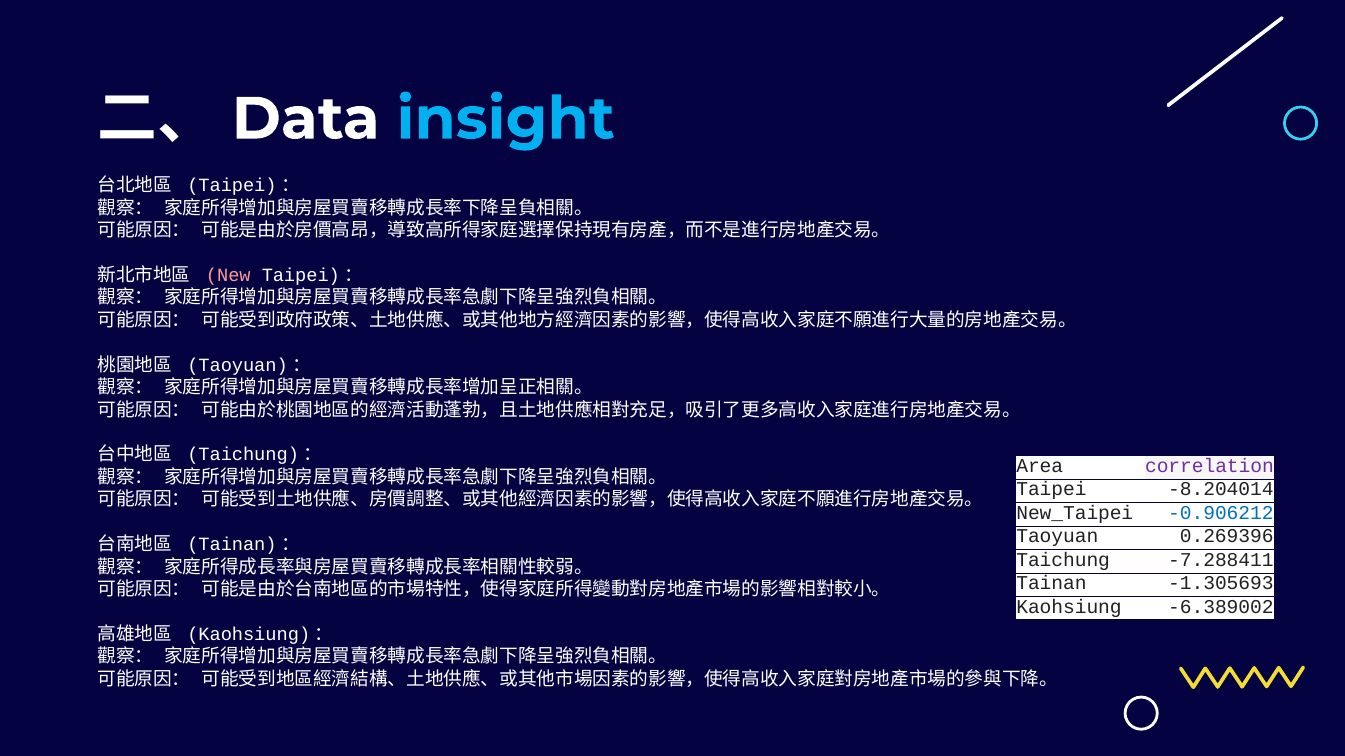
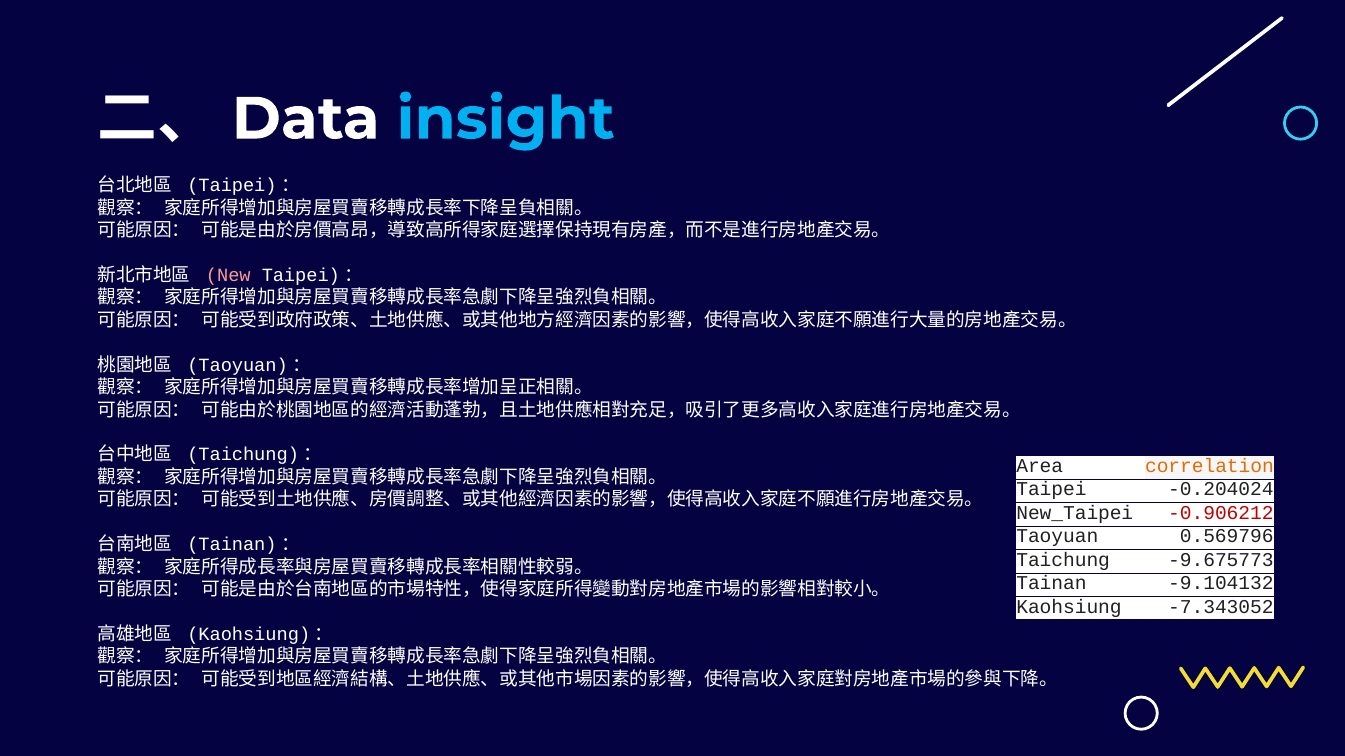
correlation colour: purple -> orange
-8.204014: -8.204014 -> -0.204024
-0.906212 colour: blue -> red
0.269396: 0.269396 -> 0.569796
-7.288411: -7.288411 -> -9.675773
-1.305693: -1.305693 -> -9.104132
-6.389002: -6.389002 -> -7.343052
